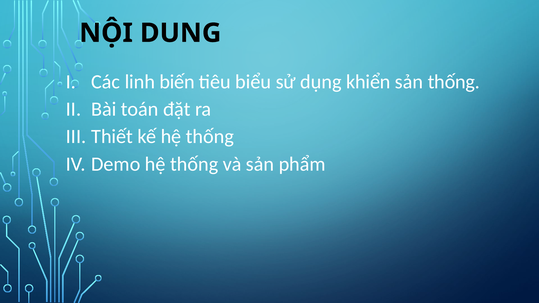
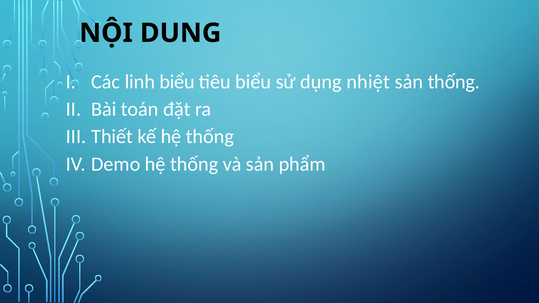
linh biến: biến -> biểu
khiển: khiển -> nhiệt
